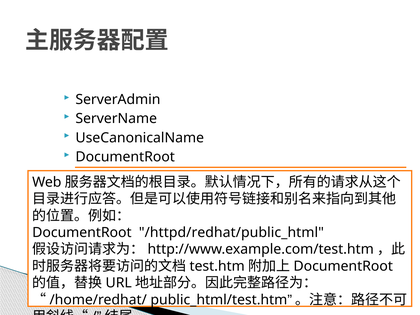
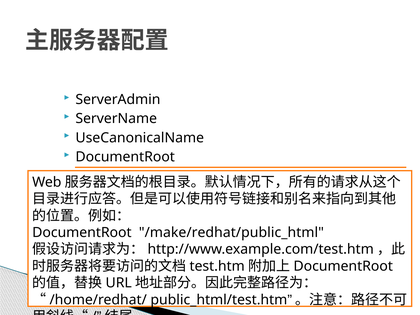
/httpd/redhat/public_html: /httpd/redhat/public_html -> /make/redhat/public_html
